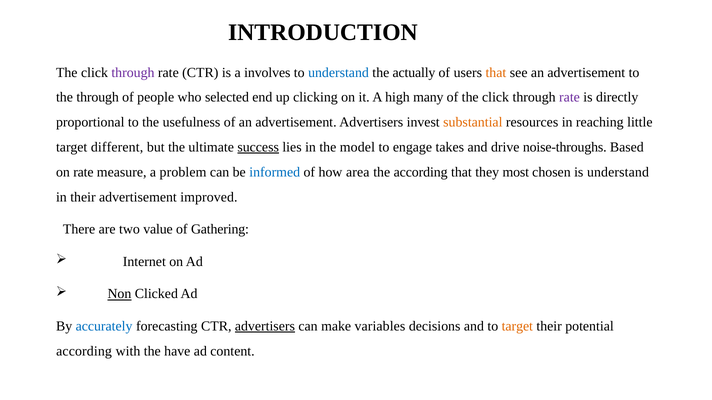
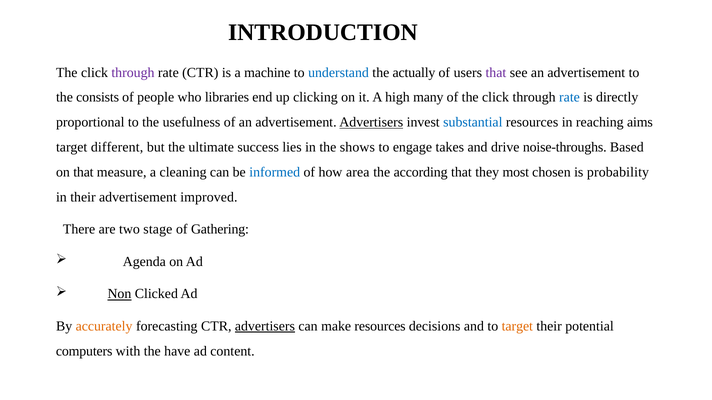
involves: involves -> machine
that at (496, 73) colour: orange -> purple
the through: through -> consists
selected: selected -> libraries
rate at (569, 98) colour: purple -> blue
Advertisers at (371, 122) underline: none -> present
substantial colour: orange -> blue
little: little -> aims
success underline: present -> none
model: model -> shows
on rate: rate -> that
problem: problem -> cleaning
is understand: understand -> probability
value: value -> stage
Internet: Internet -> Agenda
accurately colour: blue -> orange
make variables: variables -> resources
according at (84, 352): according -> computers
